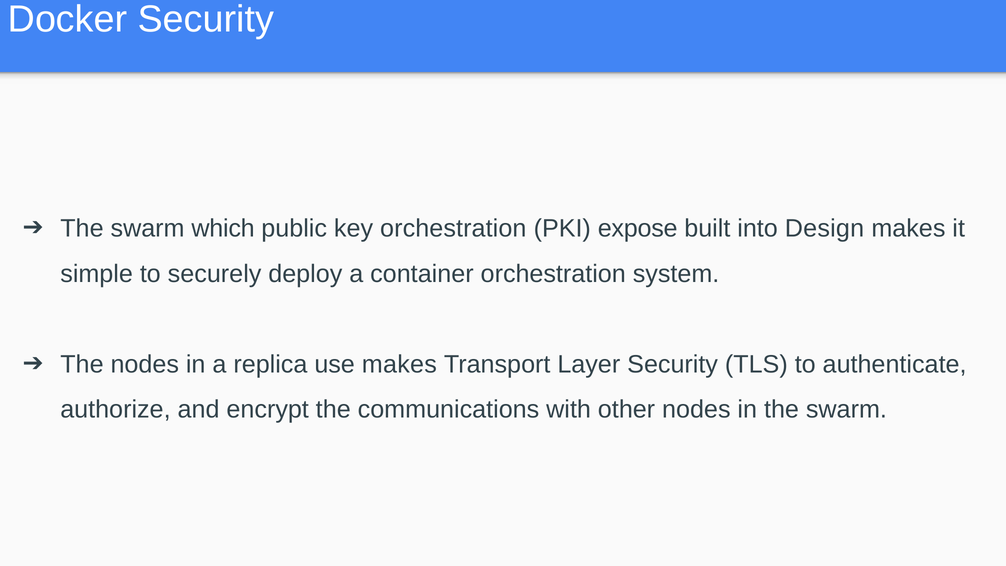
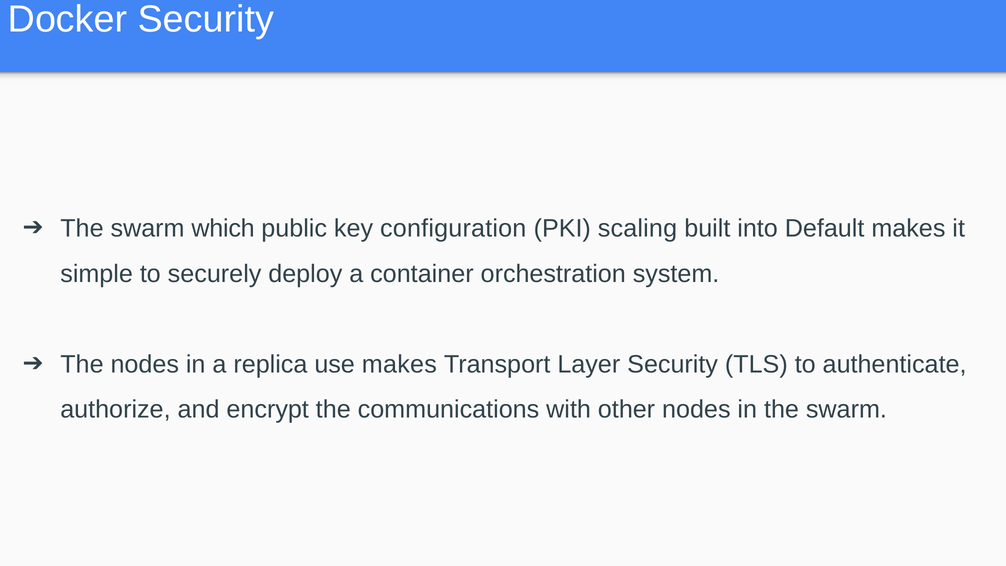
key orchestration: orchestration -> configuration
expose: expose -> scaling
Design: Design -> Default
